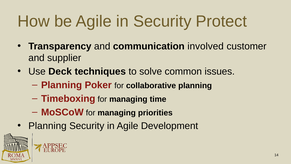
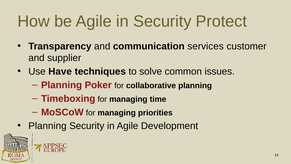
involved: involved -> services
Deck: Deck -> Have
